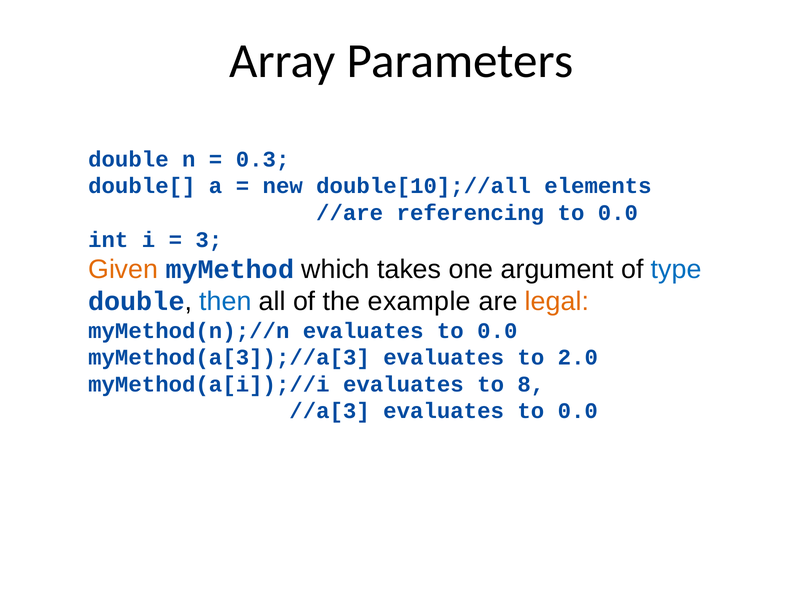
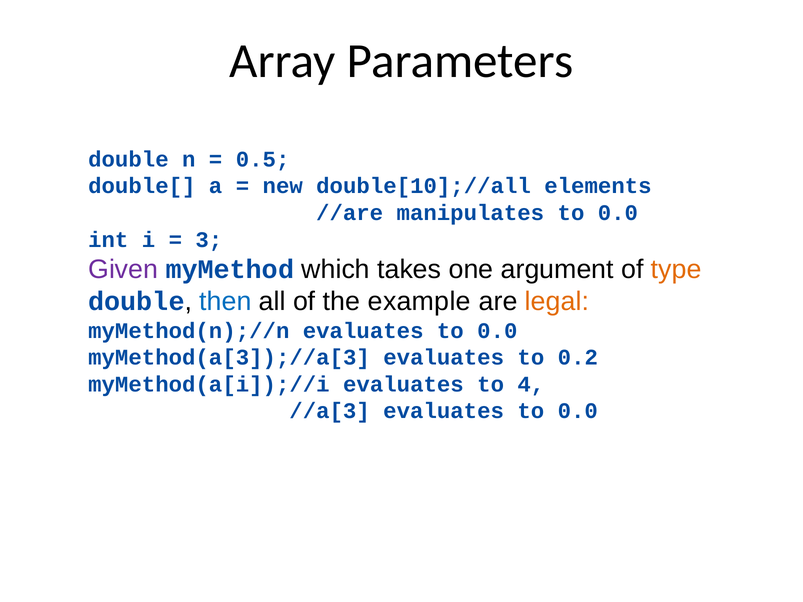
0.3: 0.3 -> 0.5
referencing: referencing -> manipulates
Given colour: orange -> purple
type colour: blue -> orange
2.0: 2.0 -> 0.2
8: 8 -> 4
